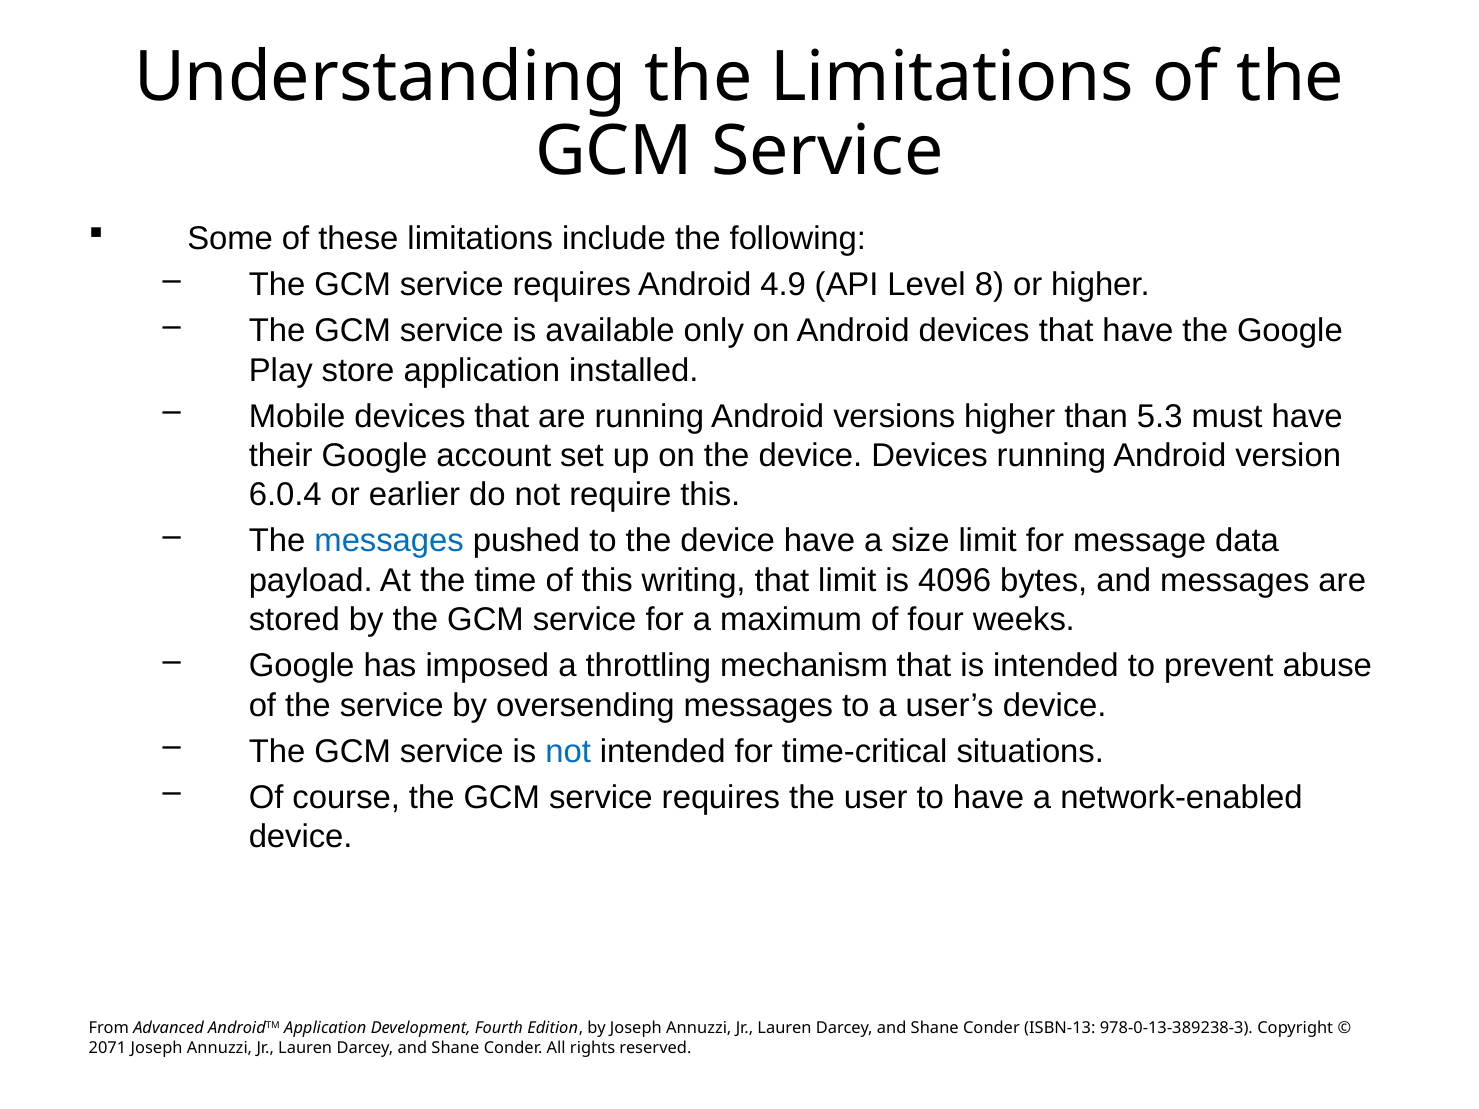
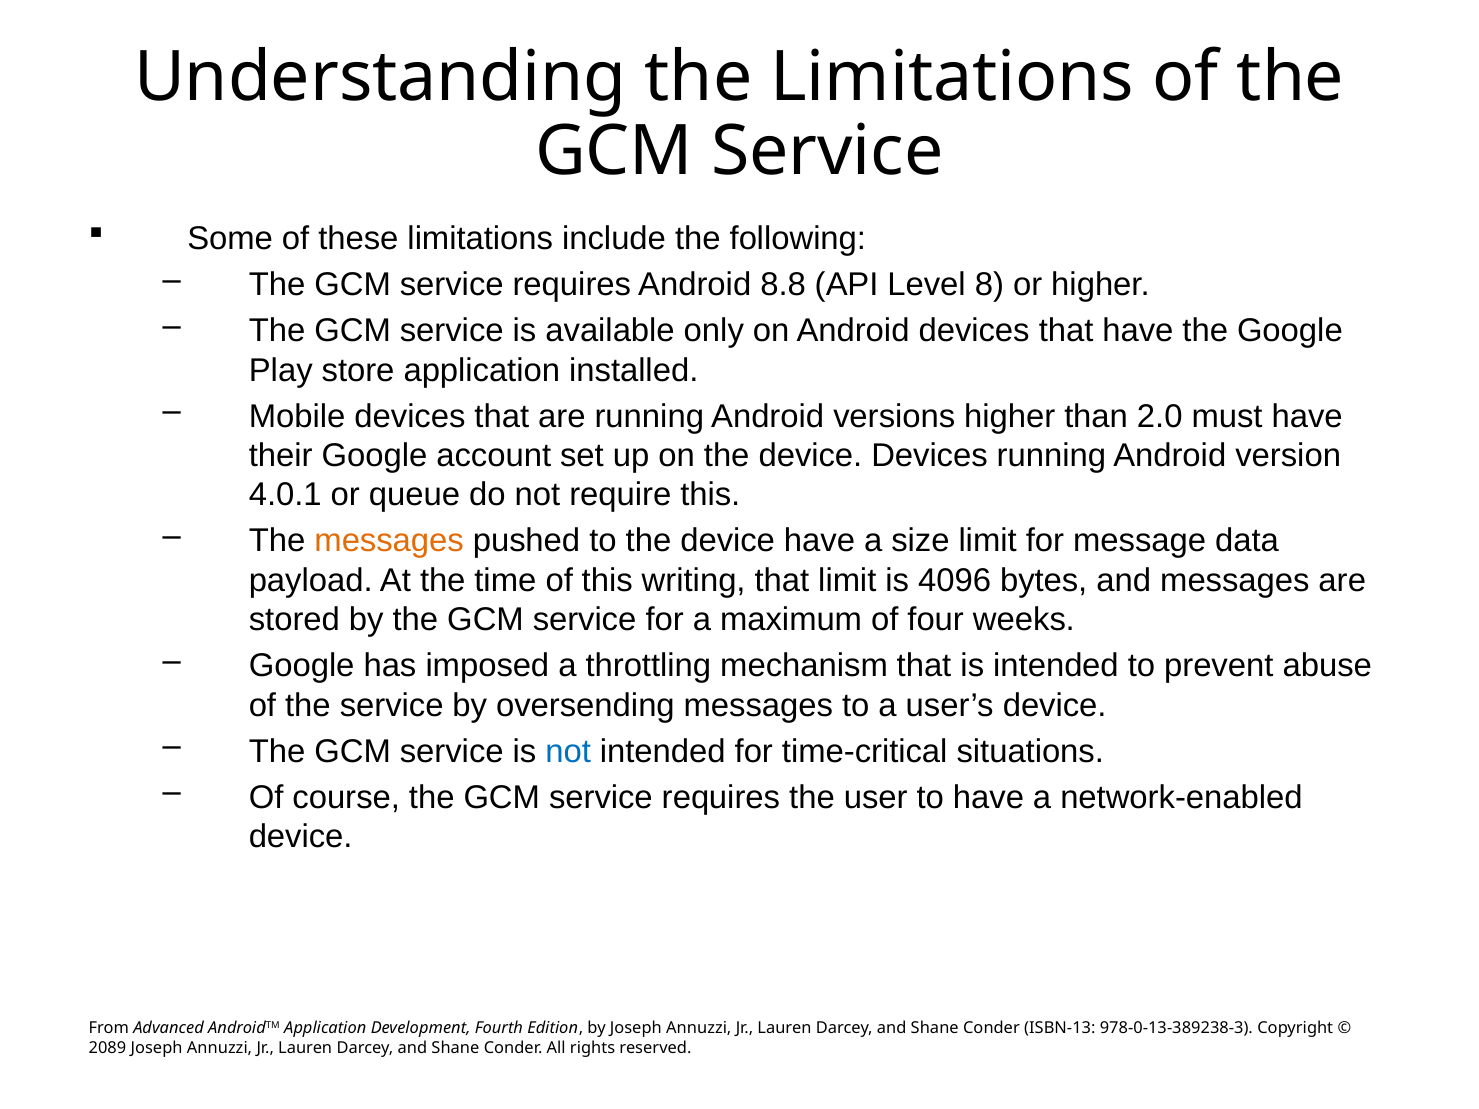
4.9: 4.9 -> 8.8
5.3: 5.3 -> 2.0
6.0.4: 6.0.4 -> 4.0.1
earlier: earlier -> queue
messages at (389, 541) colour: blue -> orange
2071: 2071 -> 2089
